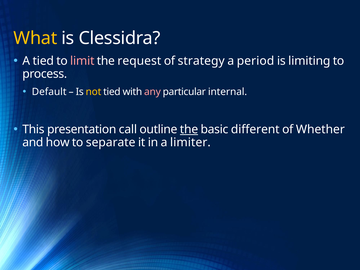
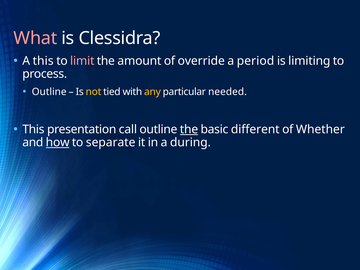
What colour: yellow -> pink
A tied: tied -> this
request: request -> amount
strategy: strategy -> override
Default at (49, 92): Default -> Outline
any colour: pink -> yellow
internal: internal -> needed
how underline: none -> present
limiter: limiter -> during
